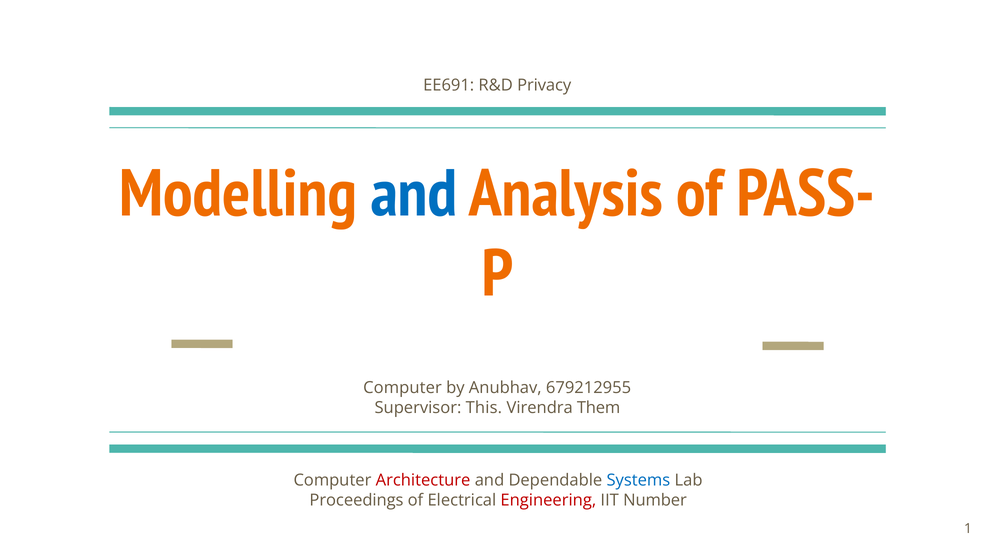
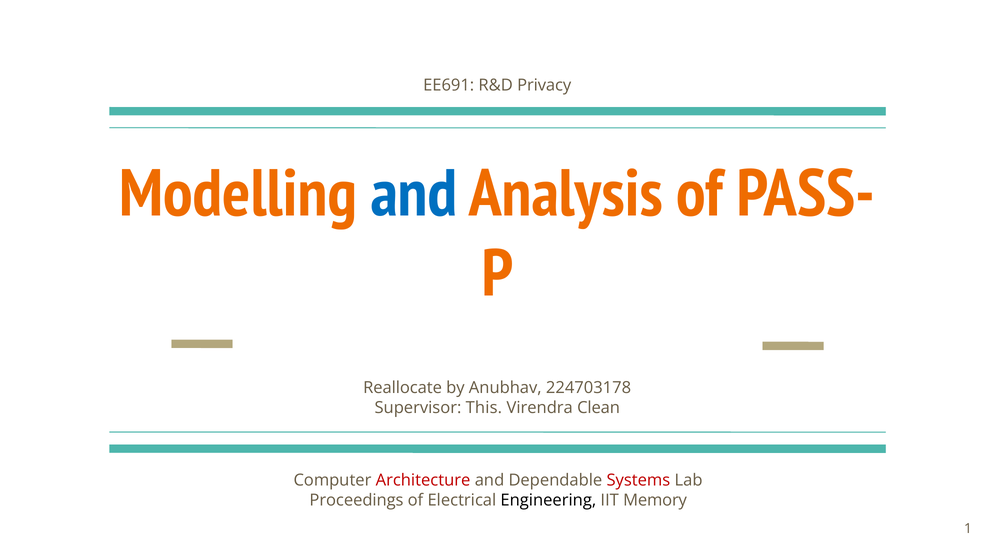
Computer at (403, 388): Computer -> Reallocate
679212955: 679212955 -> 224703178
Them: Them -> Clean
Systems colour: blue -> red
Engineering colour: red -> black
Number: Number -> Memory
